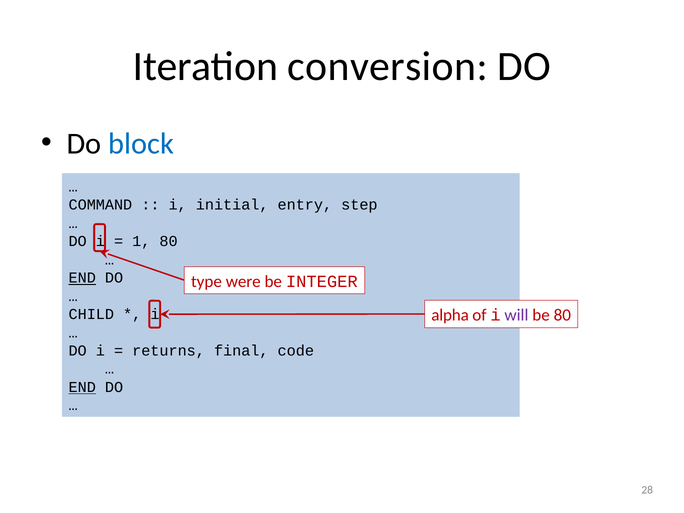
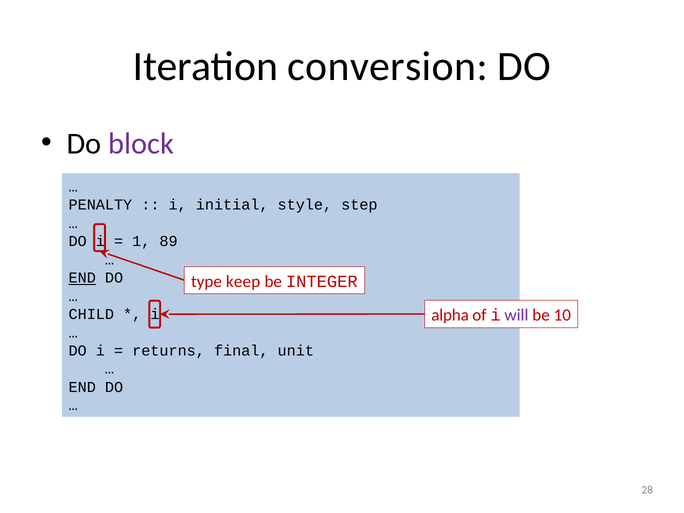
block colour: blue -> purple
COMMAND: COMMAND -> PENALTY
entry: entry -> style
1 80: 80 -> 89
were: were -> keep
be 80: 80 -> 10
code: code -> unit
END at (82, 387) underline: present -> none
